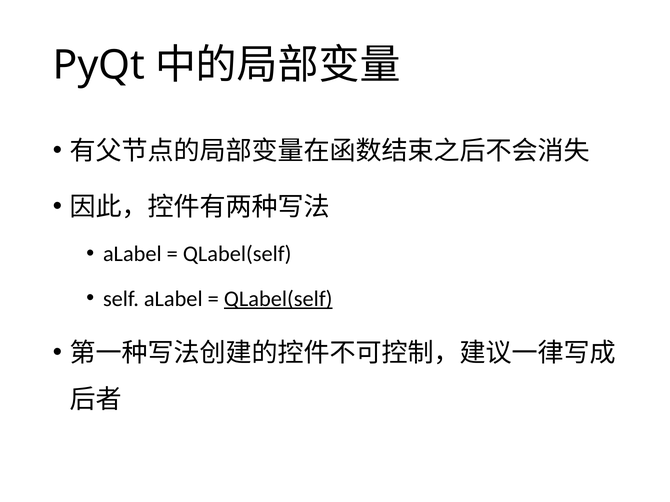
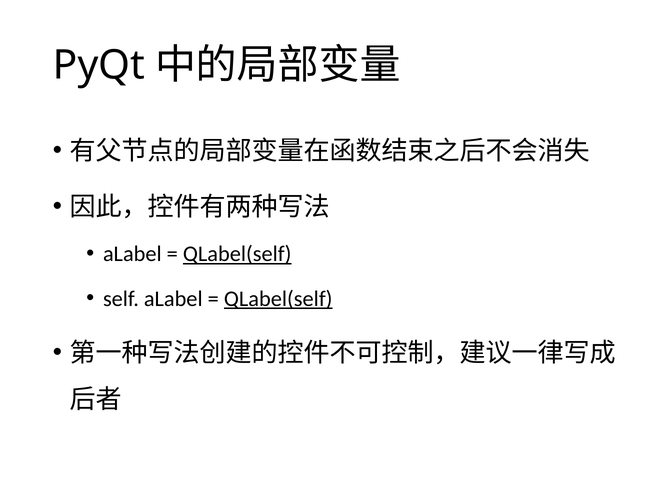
QLabel(self at (237, 254) underline: none -> present
